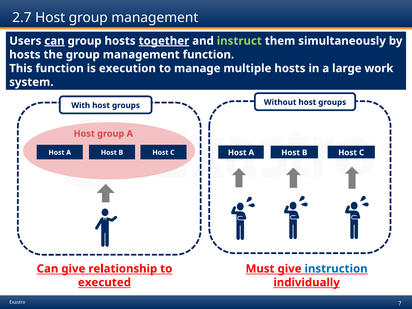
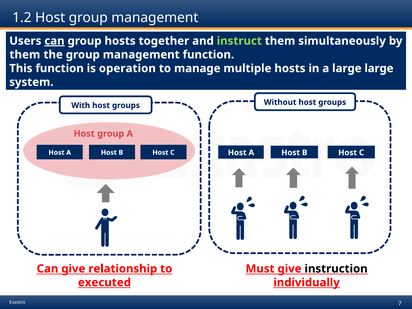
2.7: 2.7 -> 1.2
together underline: present -> none
hosts at (25, 55): hosts -> them
execution: execution -> operation
large work: work -> large
instruction colour: blue -> black
